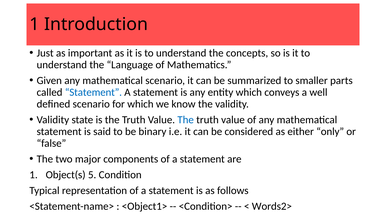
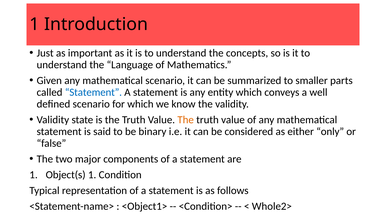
The at (186, 120) colour: blue -> orange
Object(s 5: 5 -> 1
Words2>: Words2> -> Whole2>
